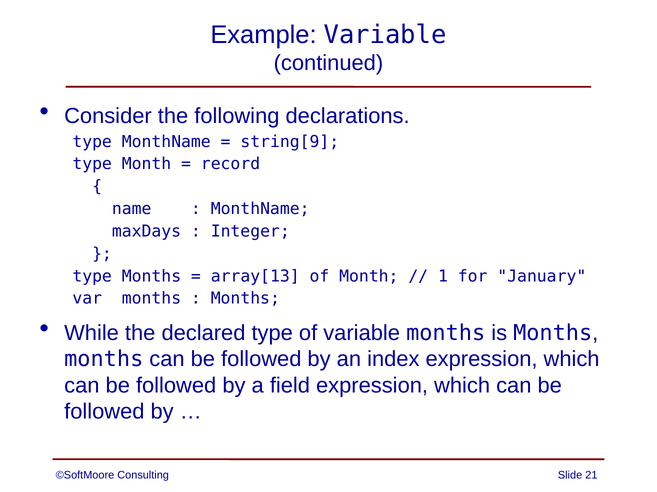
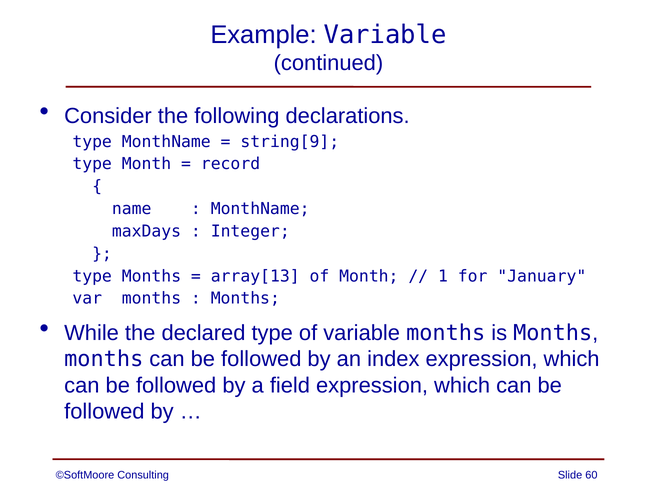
21: 21 -> 60
